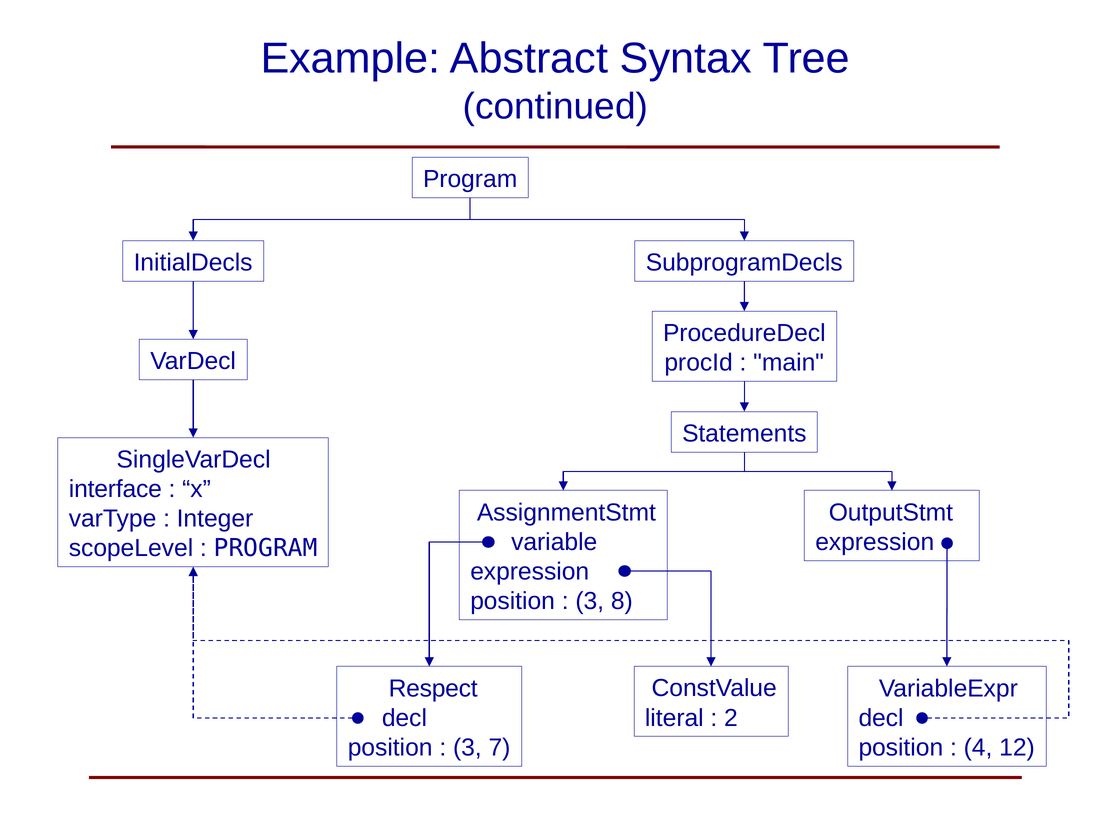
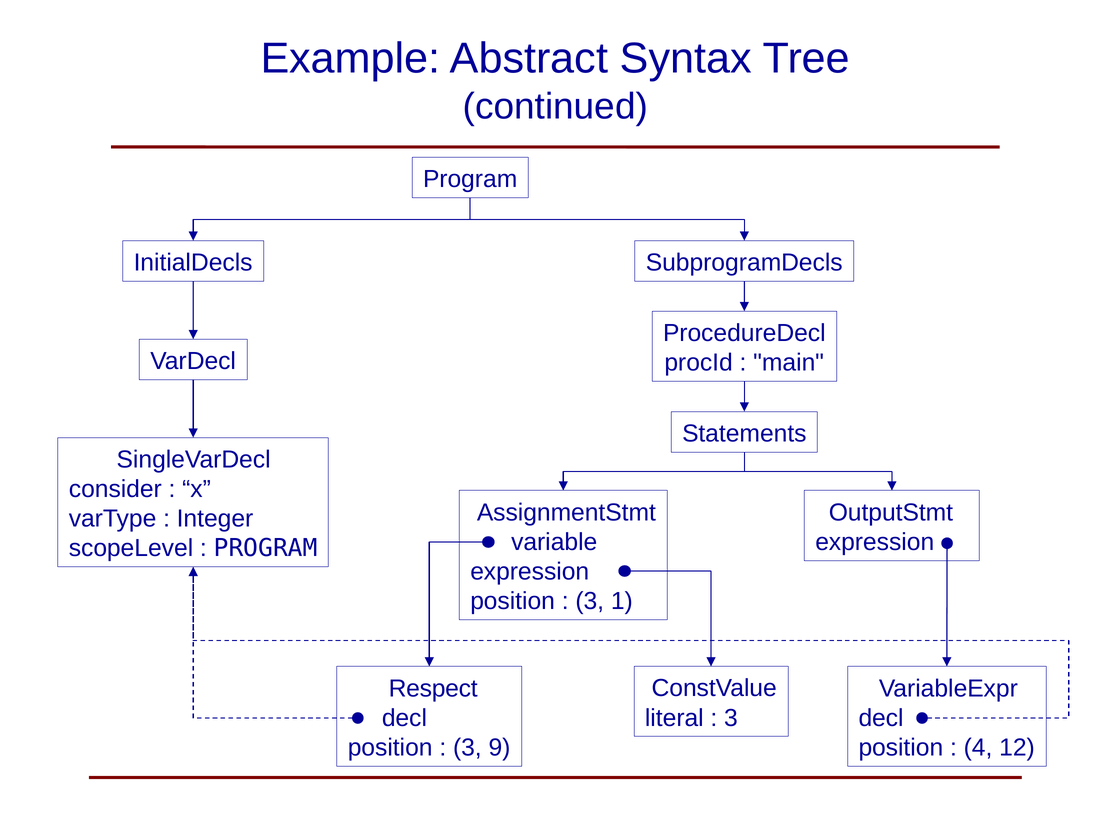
interface: interface -> consider
8: 8 -> 1
2 at (731, 718): 2 -> 3
7: 7 -> 9
